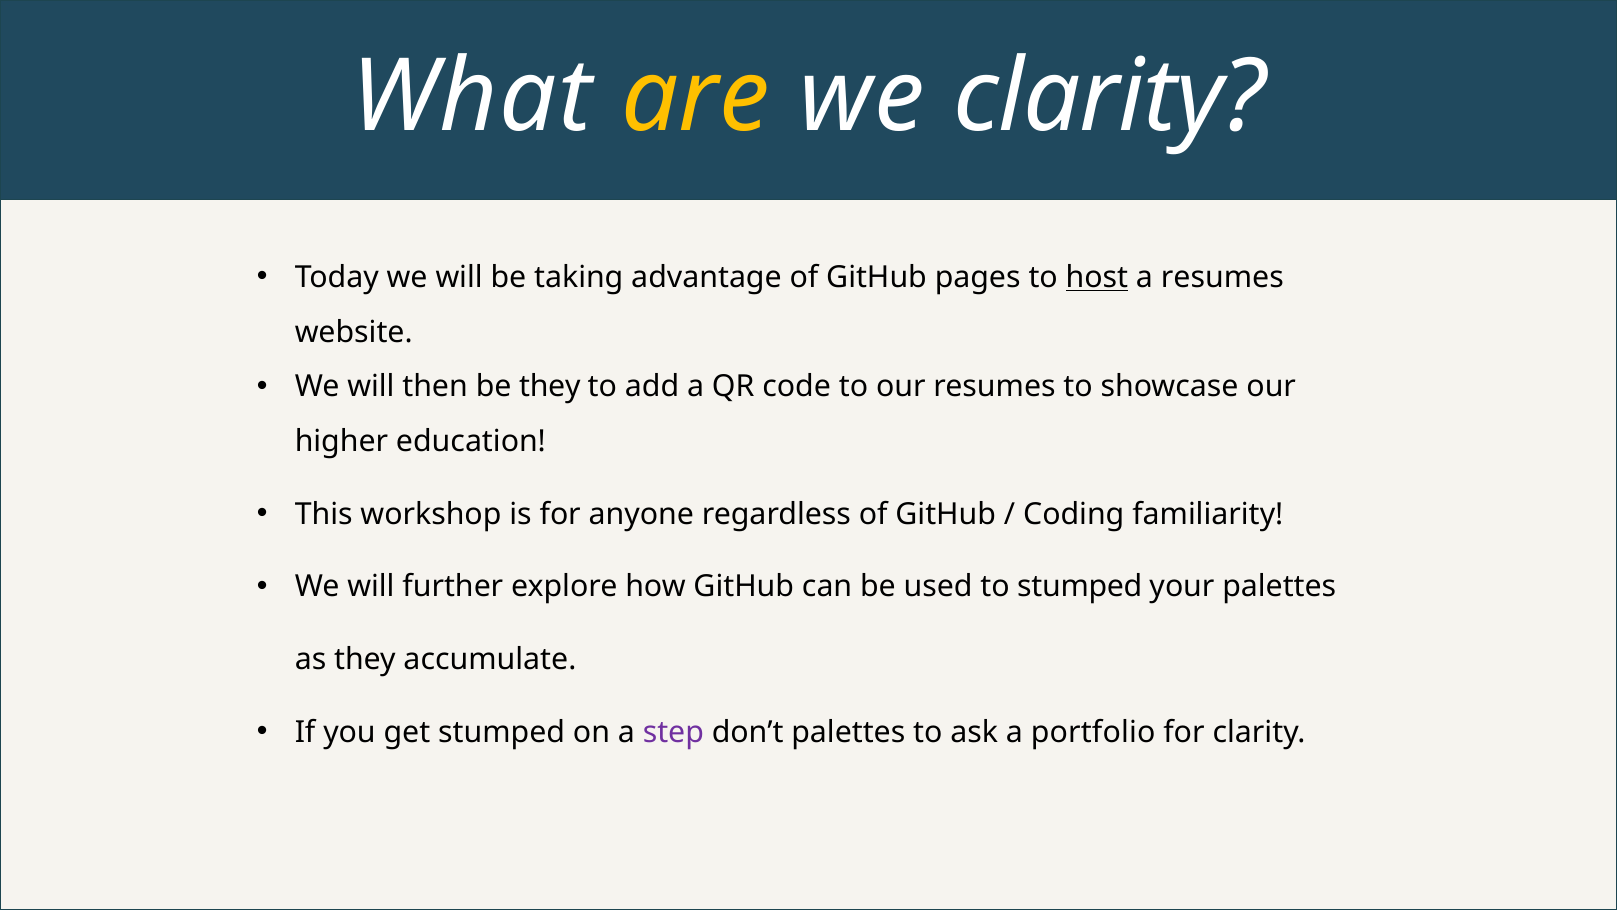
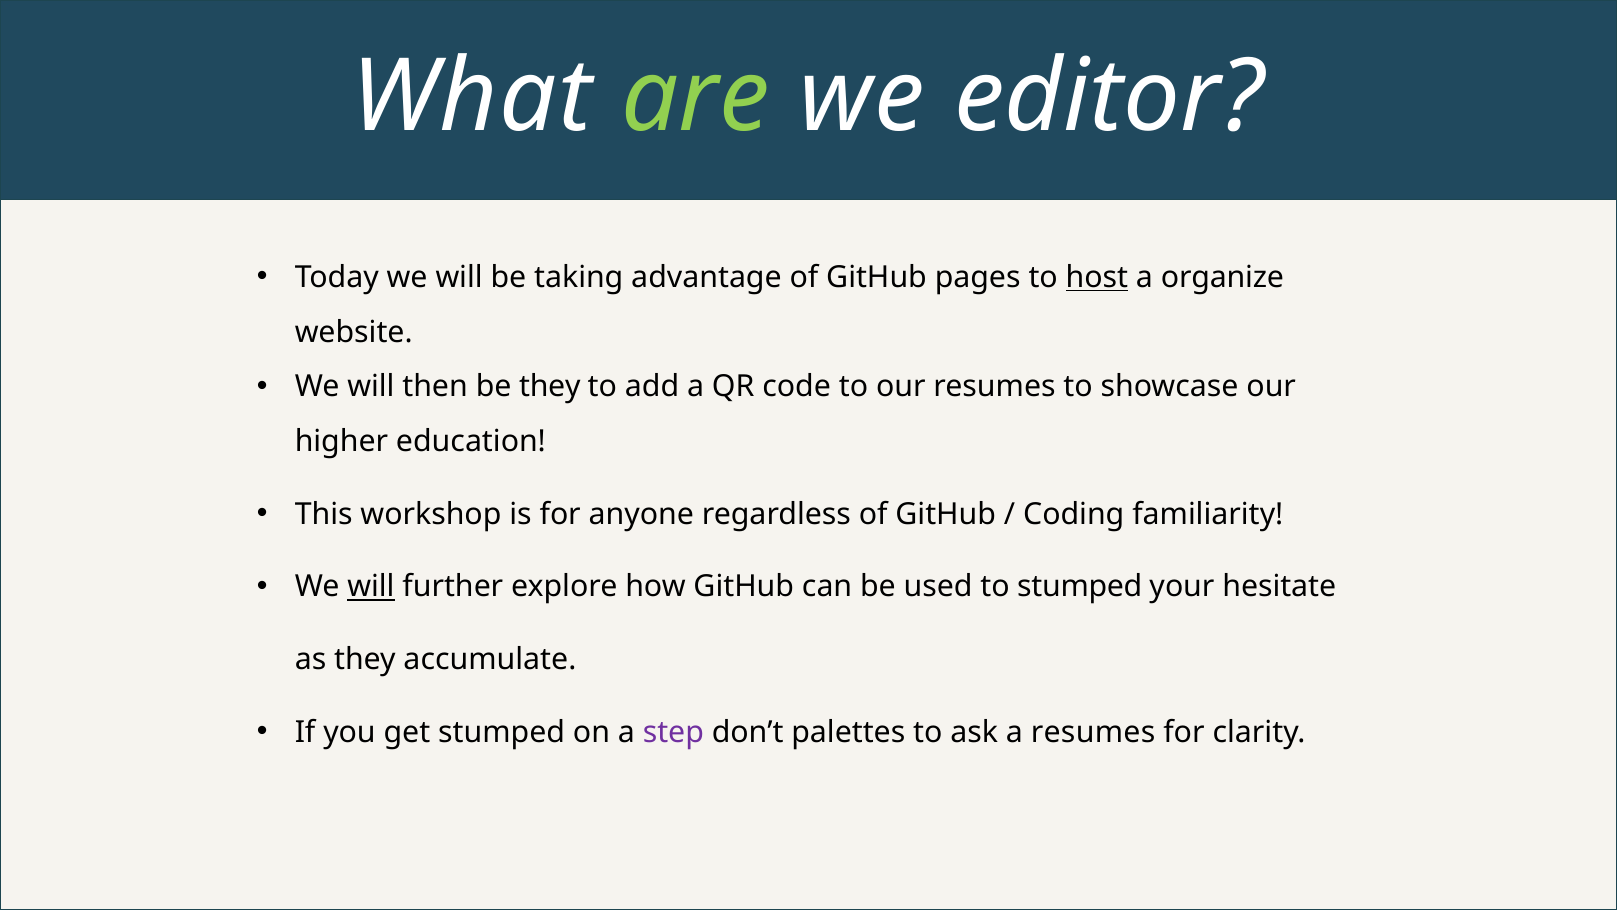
are colour: yellow -> light green
we clarity: clarity -> editor
a resumes: resumes -> organize
will at (371, 587) underline: none -> present
your palettes: palettes -> hesitate
a portfolio: portfolio -> resumes
